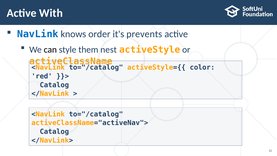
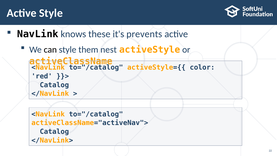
Active With: With -> Style
NavLink colour: blue -> black
order: order -> these
